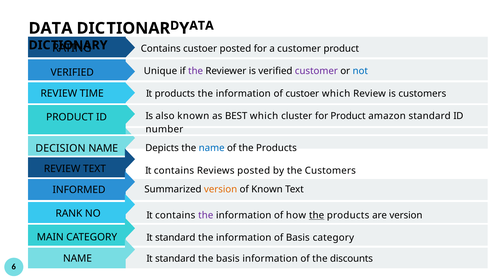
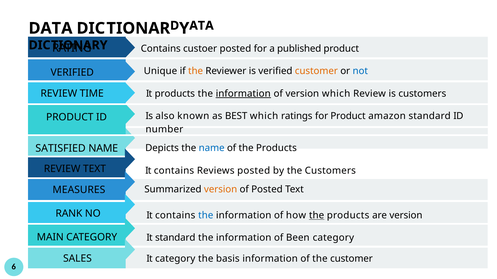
a customer: customer -> published
the at (196, 71) colour: purple -> orange
customer at (316, 71) colour: purple -> orange
information at (243, 94) underline: none -> present
of custoer: custoer -> version
cluster: cluster -> ratings
DECISION: DECISION -> SATISFIED
INFORMED: INFORMED -> MEASURES
of Known: Known -> Posted
the at (206, 216) colour: purple -> blue
of Basis: Basis -> Been
NAME at (77, 259): NAME -> SALES
standard at (175, 259): standard -> category
the discounts: discounts -> customer
